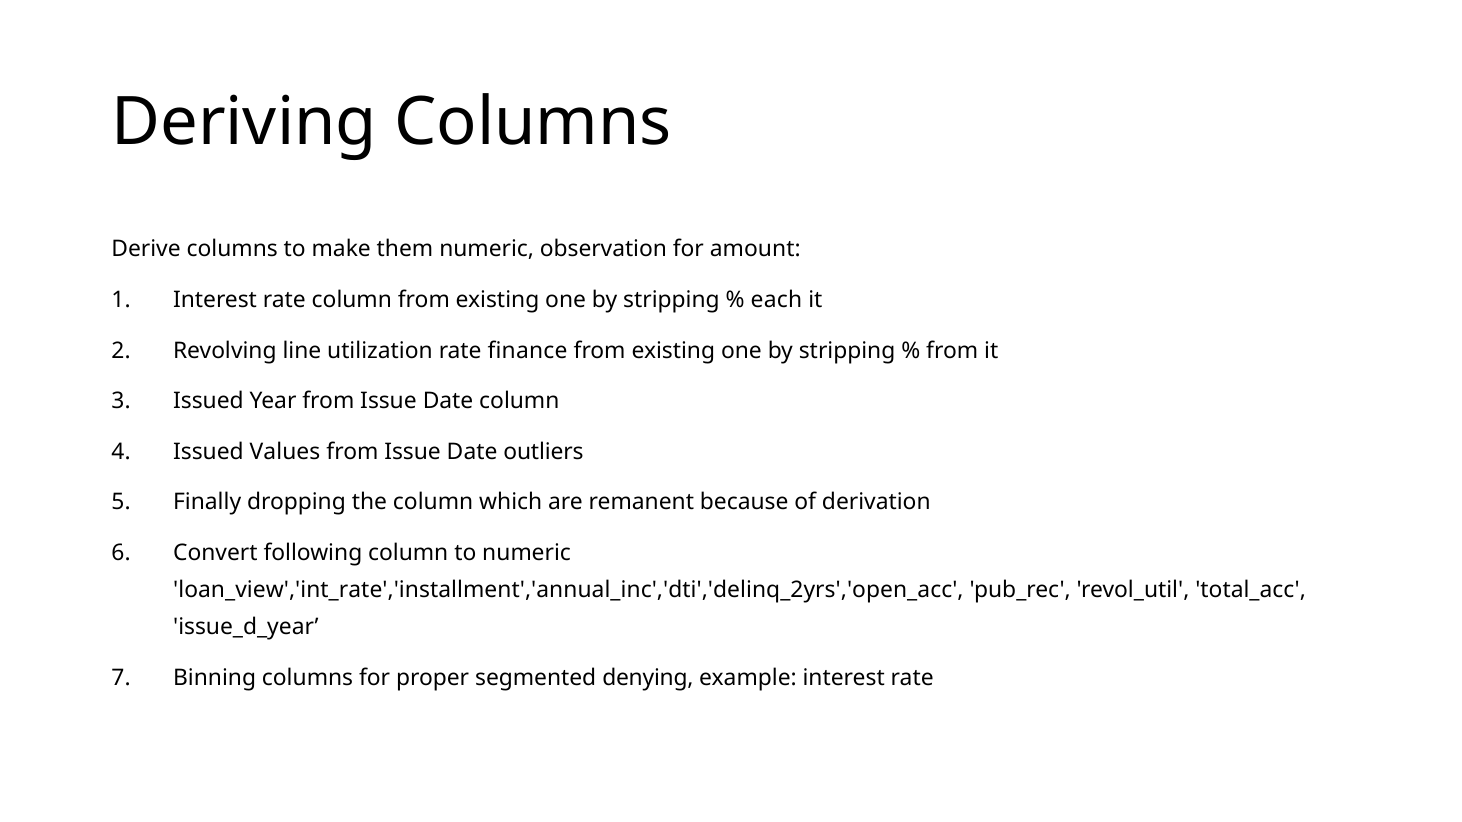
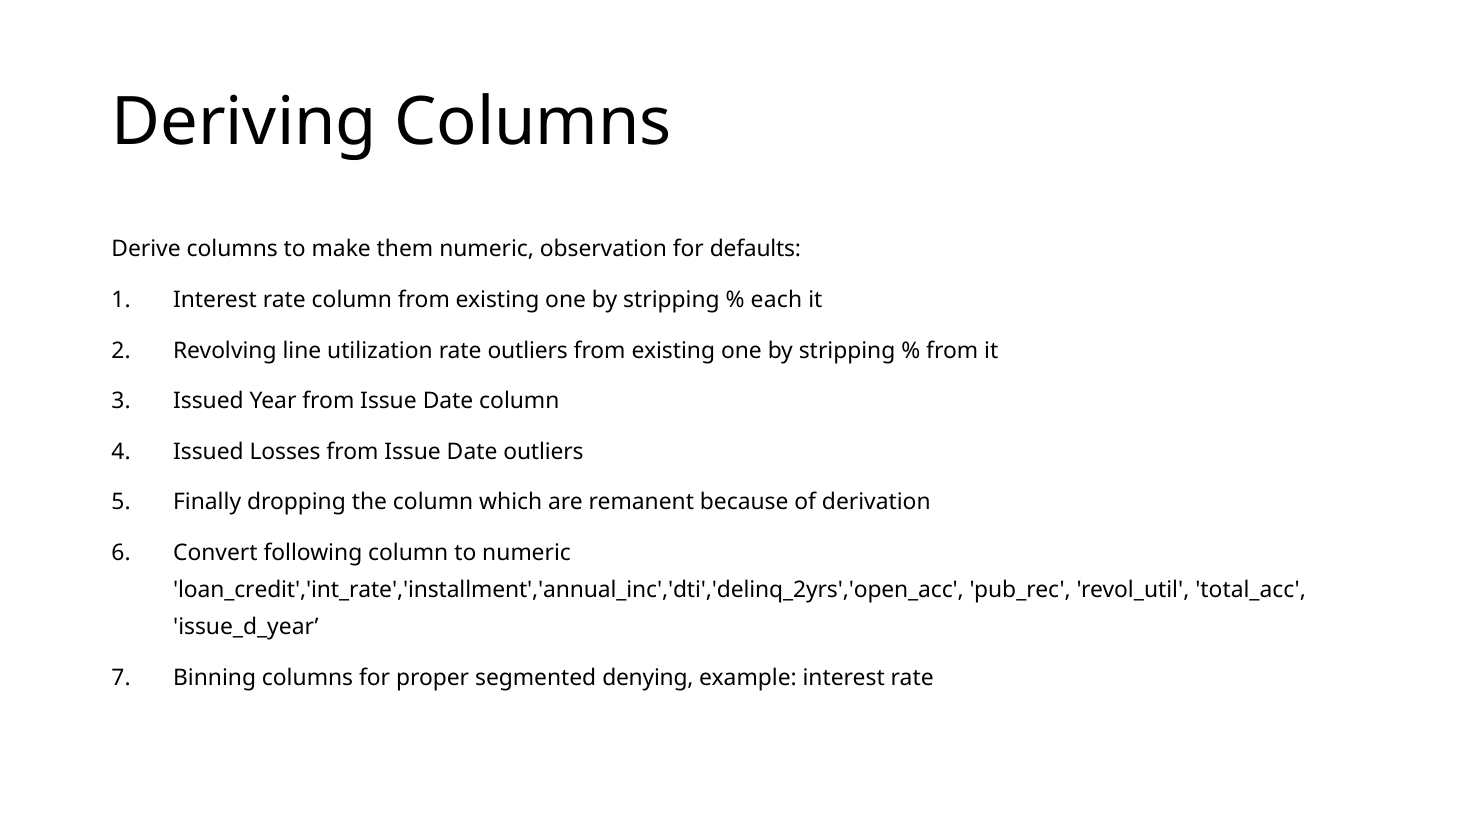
amount: amount -> defaults
rate finance: finance -> outliers
Values: Values -> Losses
loan_view','int_rate','installment','annual_inc','dti','delinq_2yrs','open_acc: loan_view','int_rate','installment','annual_inc','dti','delinq_2yrs','open_acc -> loan_credit','int_rate','installment','annual_inc','dti','delinq_2yrs','open_acc
